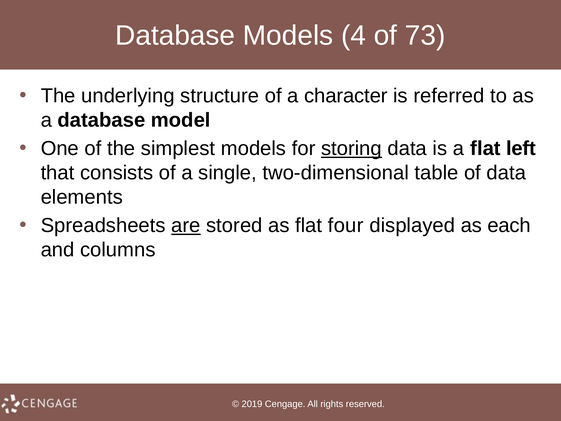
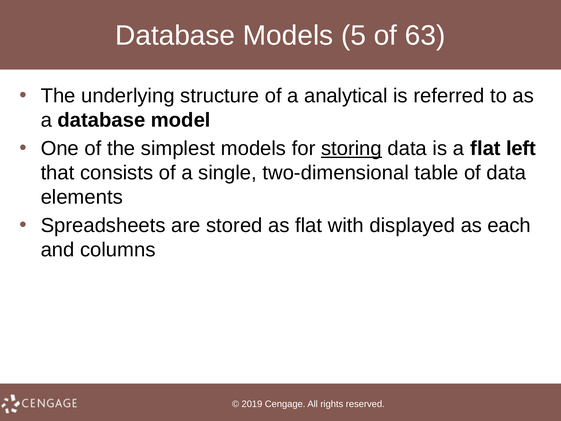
4: 4 -> 5
73: 73 -> 63
character: character -> analytical
are underline: present -> none
four: four -> with
